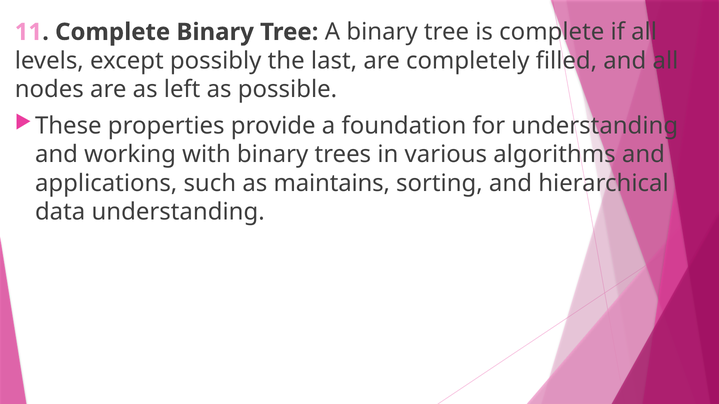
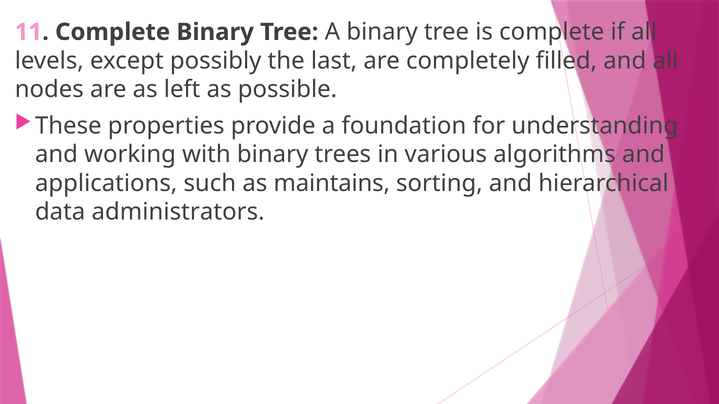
data understanding: understanding -> administrators
